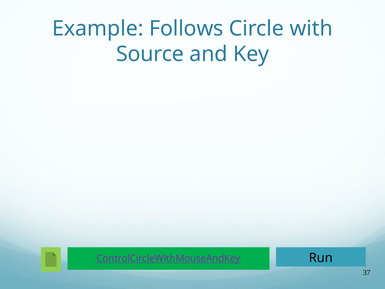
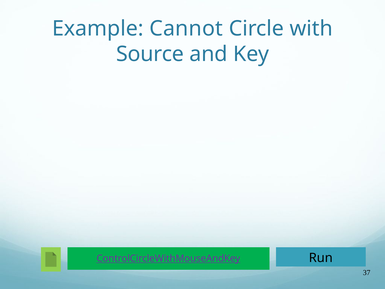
Follows: Follows -> Cannot
